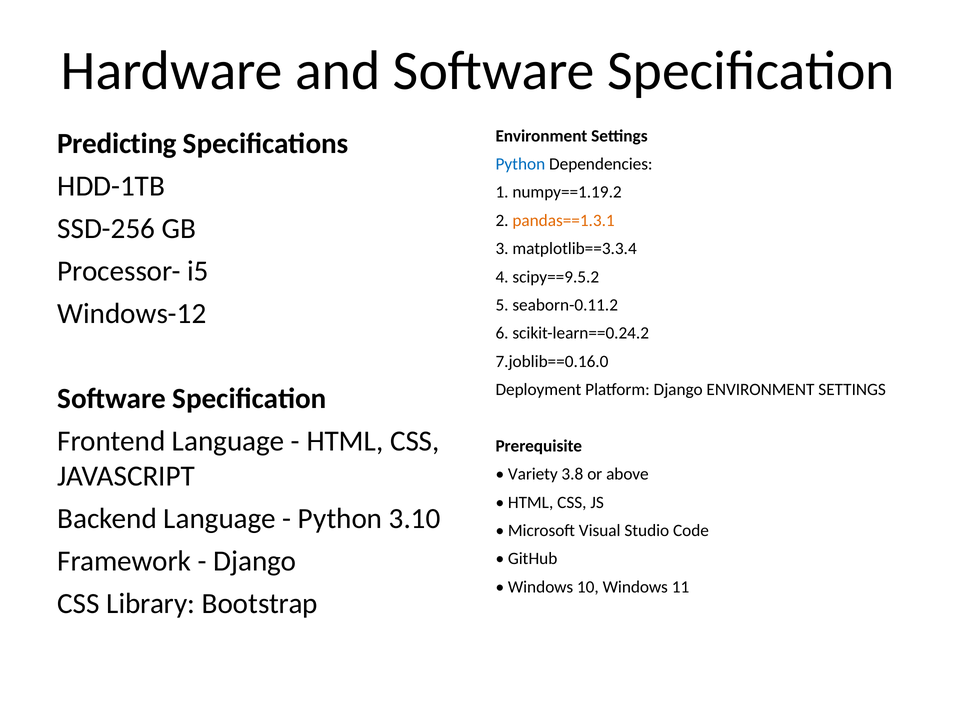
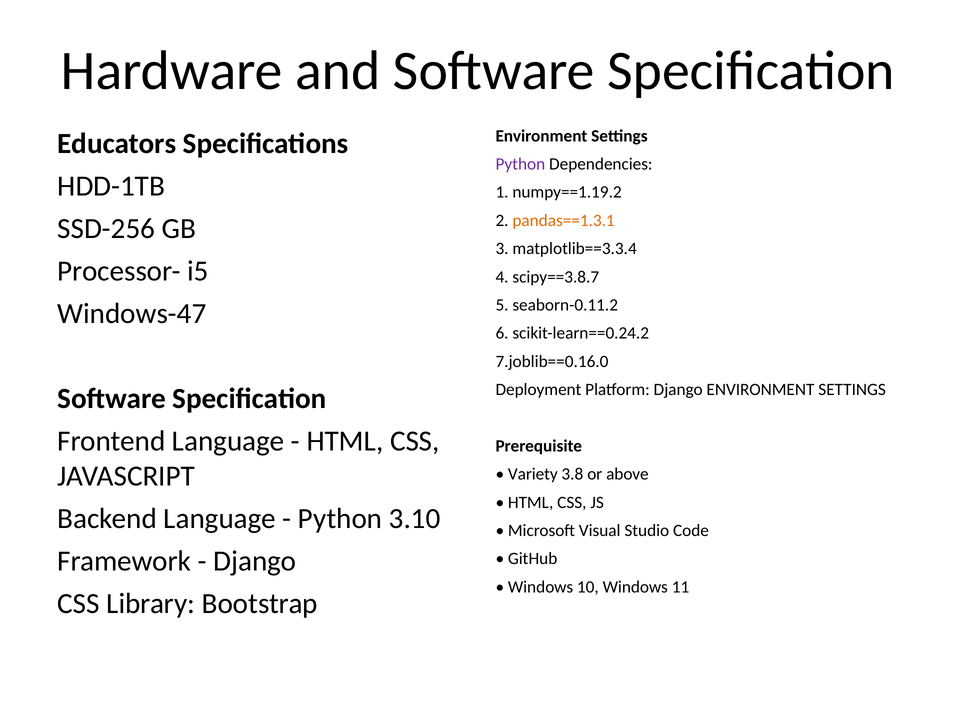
Predicting: Predicting -> Educators
Python at (520, 164) colour: blue -> purple
scipy==9.5.2: scipy==9.5.2 -> scipy==3.8.7
Windows-12: Windows-12 -> Windows-47
